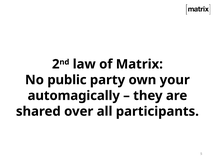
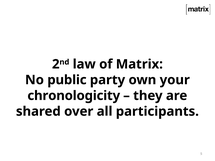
automagically: automagically -> chronologicity
